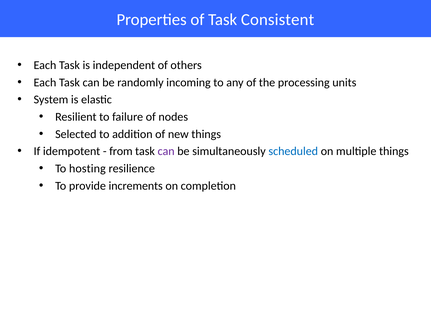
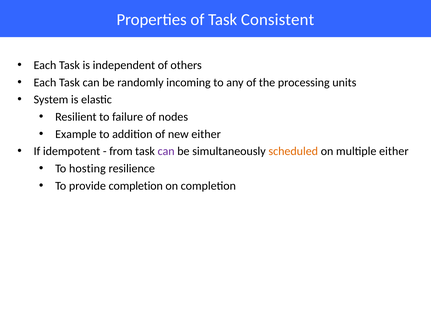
Selected: Selected -> Example
new things: things -> either
scheduled colour: blue -> orange
multiple things: things -> either
provide increments: increments -> completion
